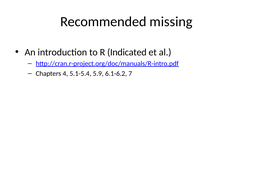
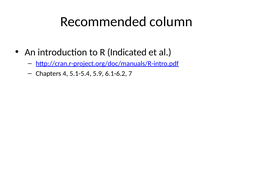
missing: missing -> column
